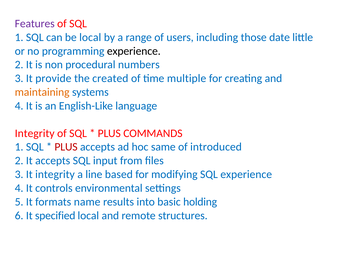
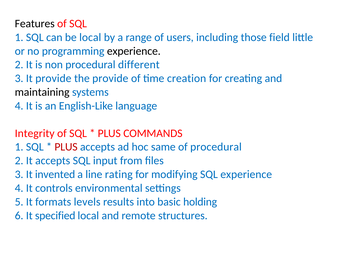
Features colour: purple -> black
date: date -> field
numbers: numbers -> different
the created: created -> provide
multiple: multiple -> creation
maintaining colour: orange -> black
of introduced: introduced -> procedural
It integrity: integrity -> invented
based: based -> rating
name: name -> levels
